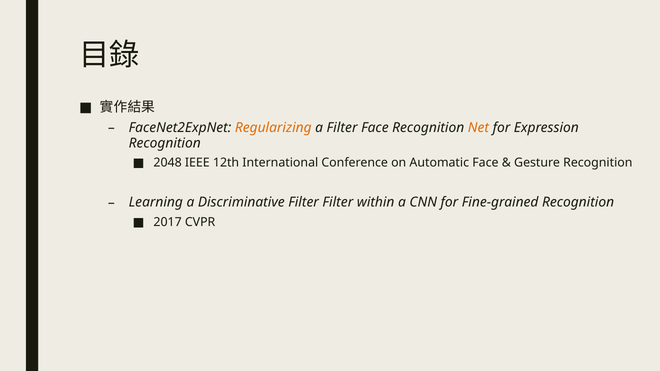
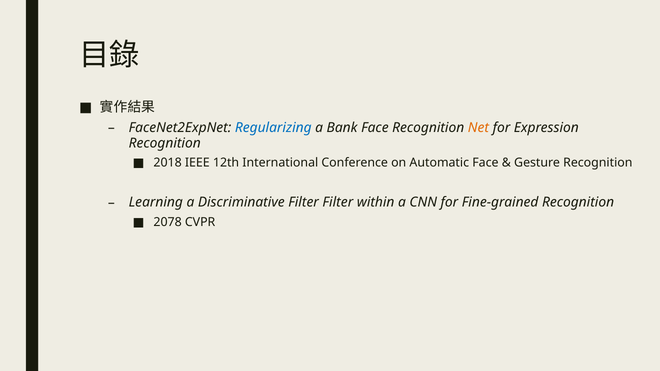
Regularizing colour: orange -> blue
a Filter: Filter -> Bank
2048: 2048 -> 2018
2017: 2017 -> 2078
